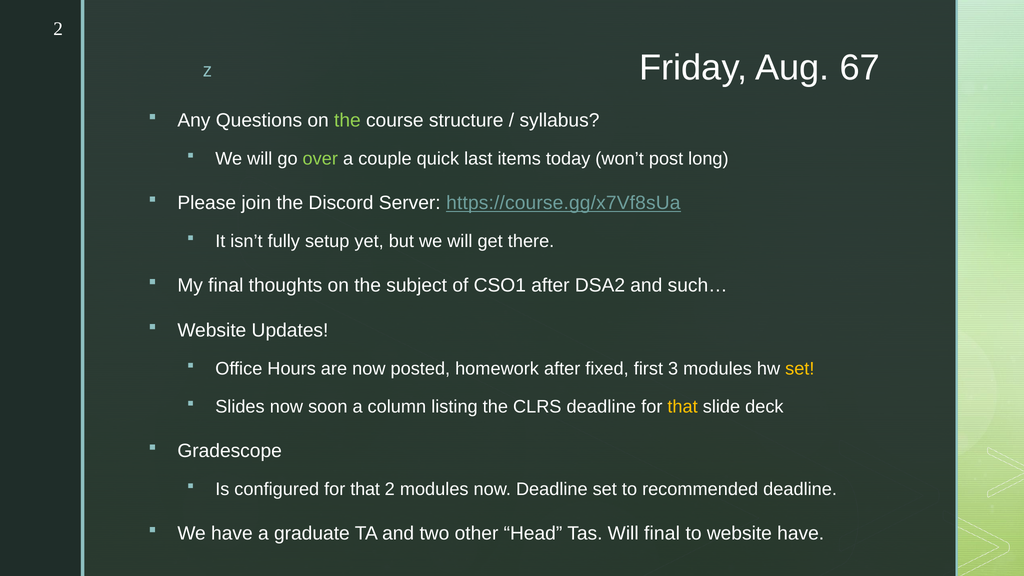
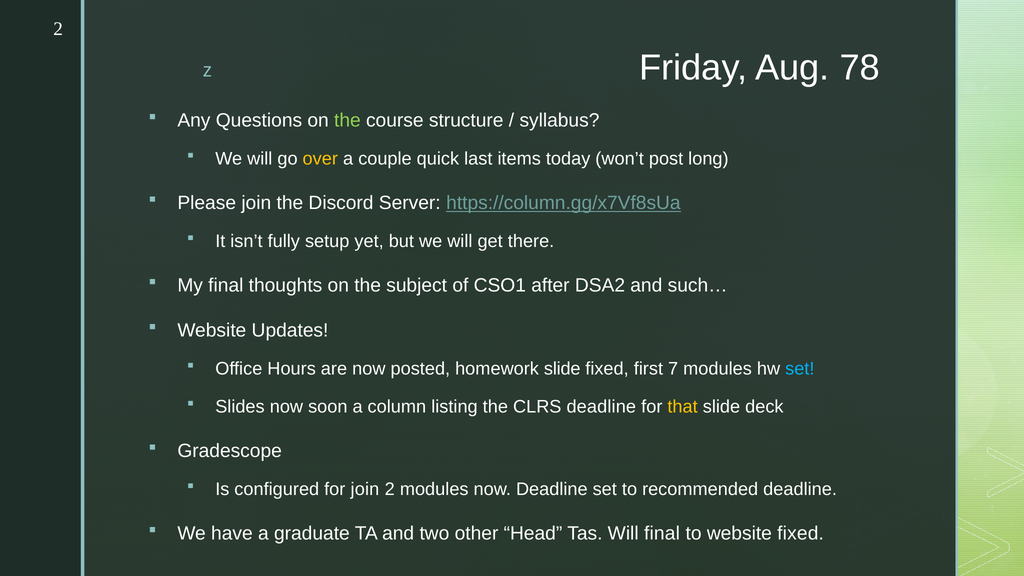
67: 67 -> 78
over colour: light green -> yellow
https://course.gg/x7Vf8sUa: https://course.gg/x7Vf8sUa -> https://column.gg/x7Vf8sUa
homework after: after -> slide
3: 3 -> 7
set at (800, 369) colour: yellow -> light blue
configured for that: that -> join
website have: have -> fixed
